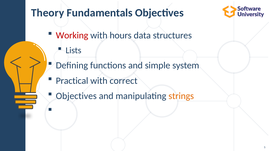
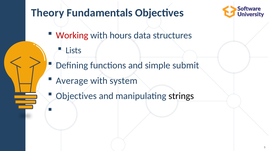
system: system -> submit
Practical: Practical -> Average
correct: correct -> system
strings colour: orange -> black
